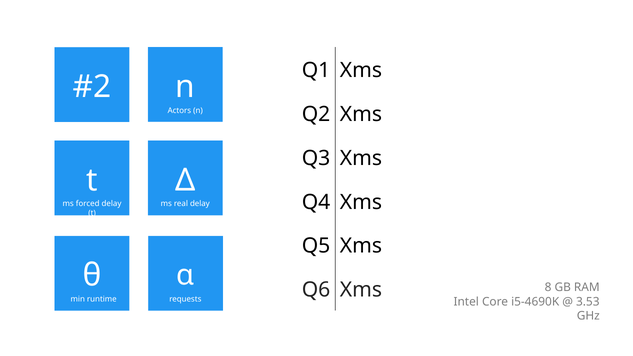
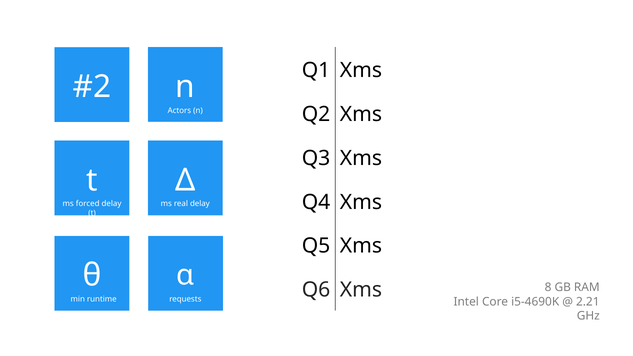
3.53: 3.53 -> 2.21
